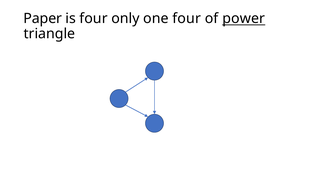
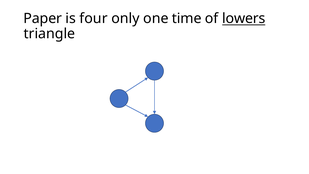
one four: four -> time
power: power -> lowers
